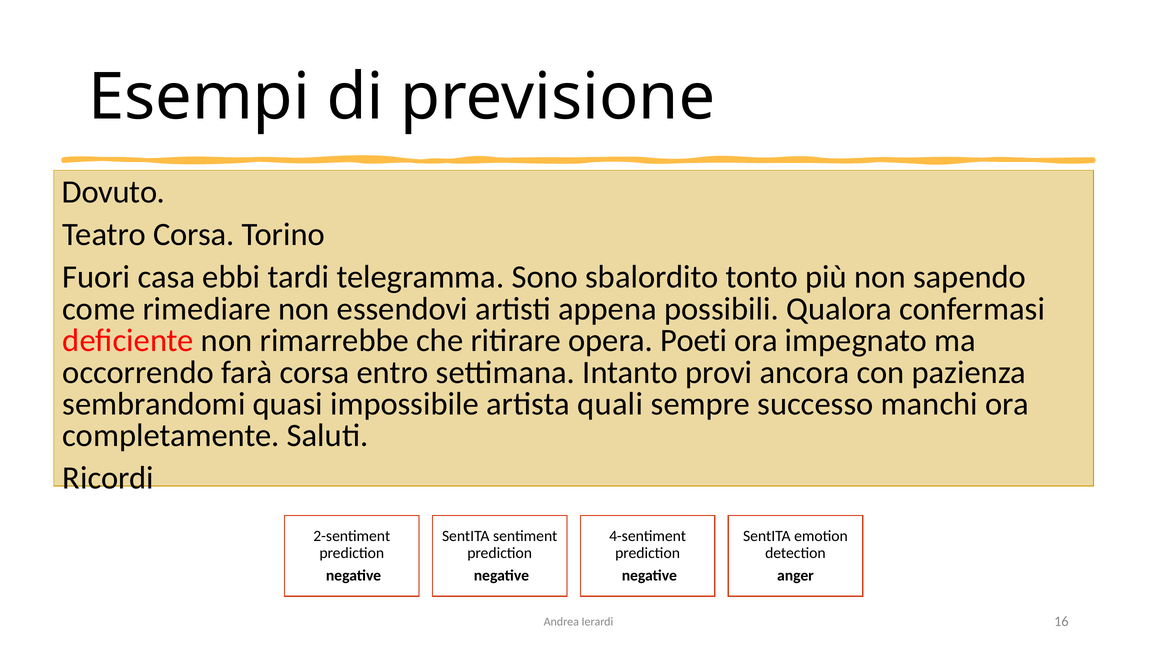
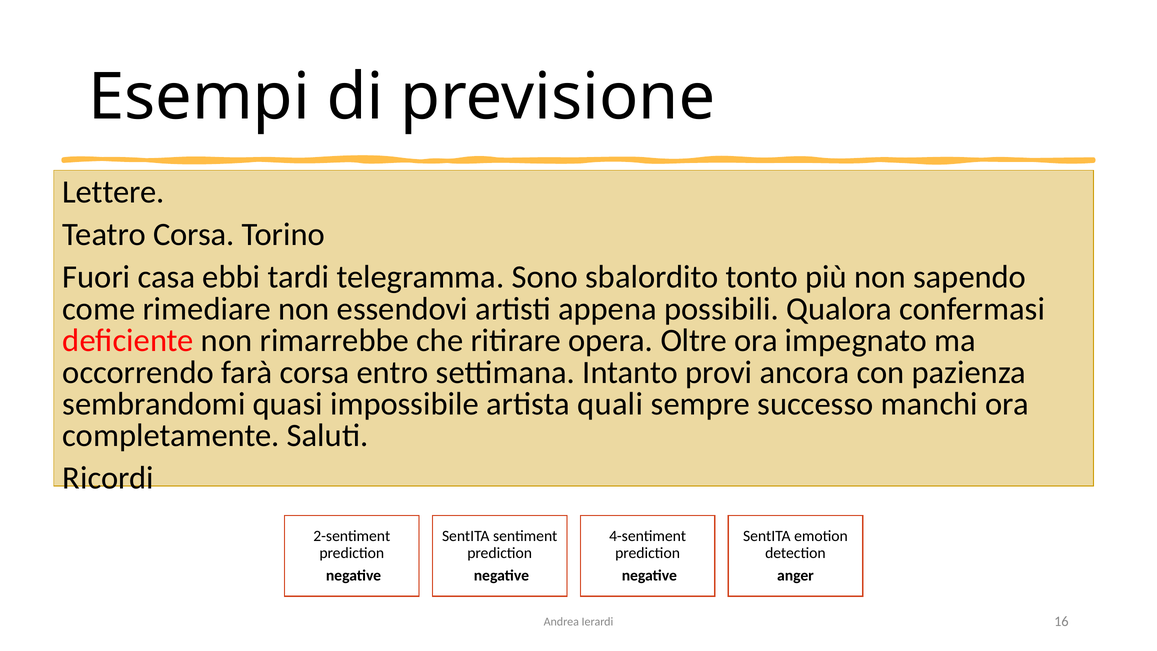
Dovuto: Dovuto -> Lettere
Poeti: Poeti -> Oltre
